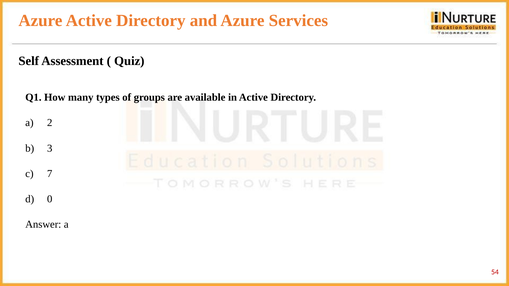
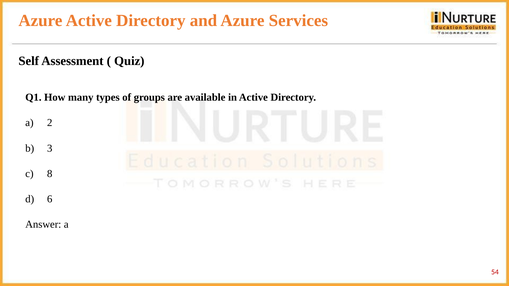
7: 7 -> 8
0: 0 -> 6
